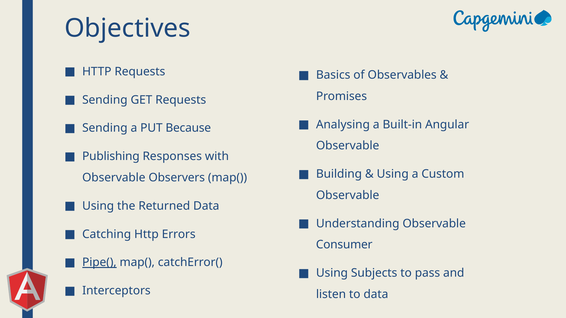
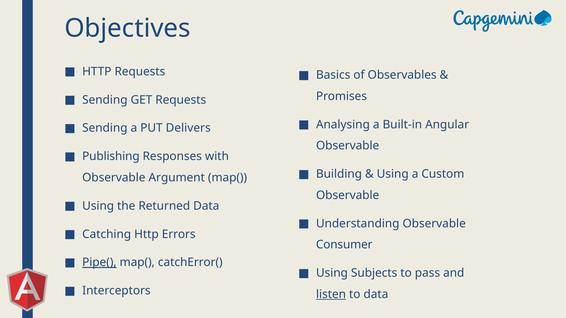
Because: Because -> Delivers
Observers: Observers -> Argument
listen underline: none -> present
